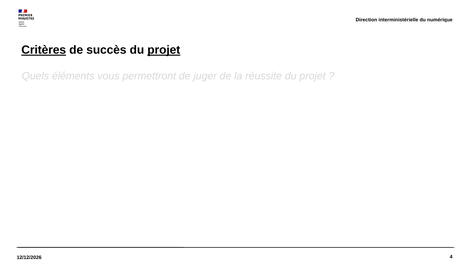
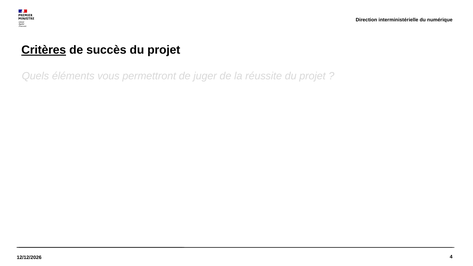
projet at (164, 50) underline: present -> none
